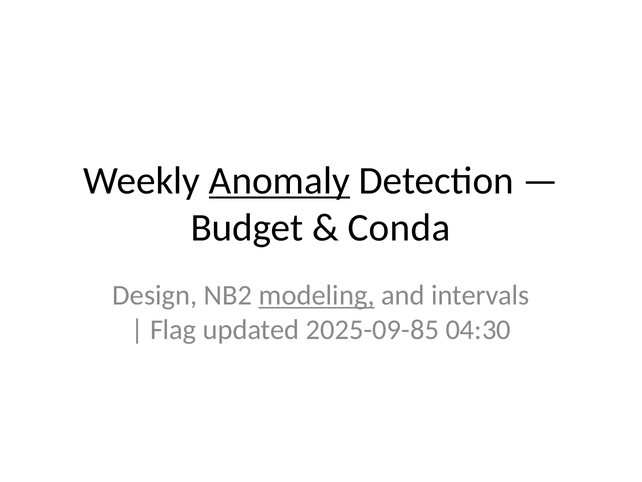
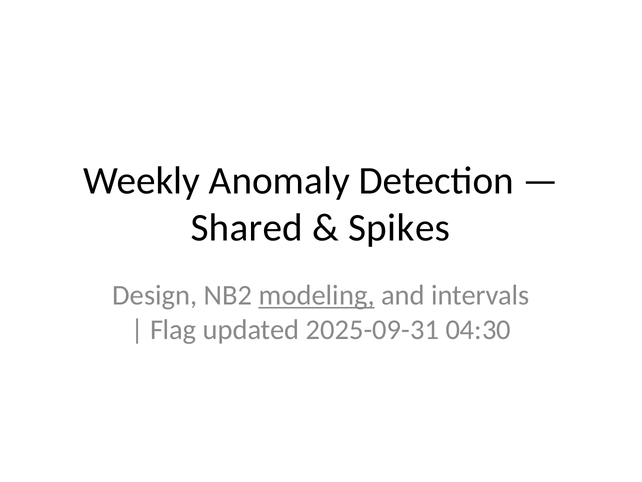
Anomaly underline: present -> none
Budget: Budget -> Shared
Conda: Conda -> Spikes
2025-09-85: 2025-09-85 -> 2025-09-31
